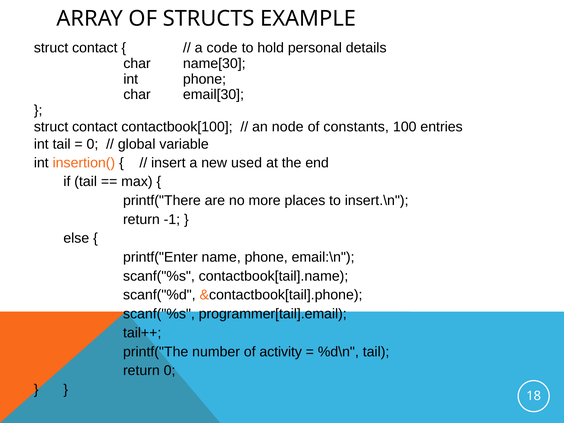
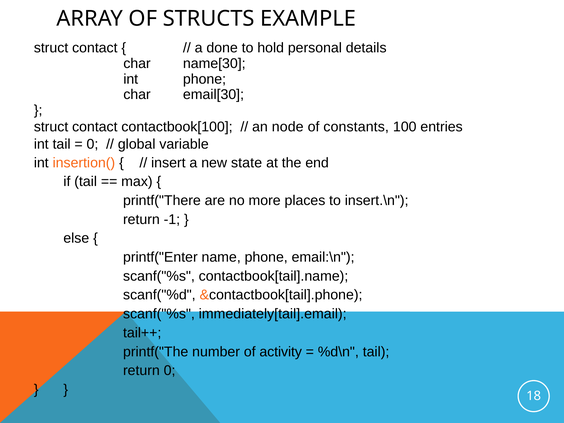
code: code -> done
used: used -> state
programmer[tail].email: programmer[tail].email -> immediately[tail].email
